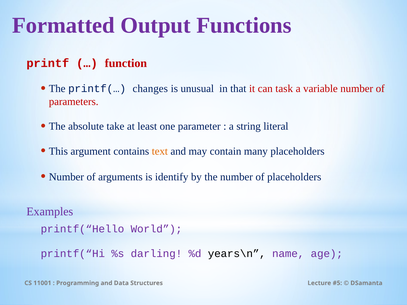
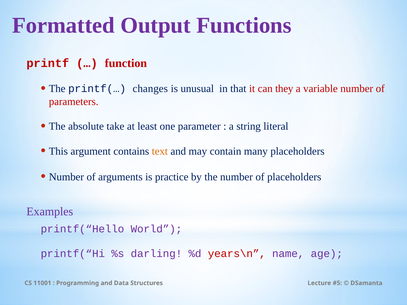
task: task -> they
identify: identify -> practice
years\n colour: black -> red
